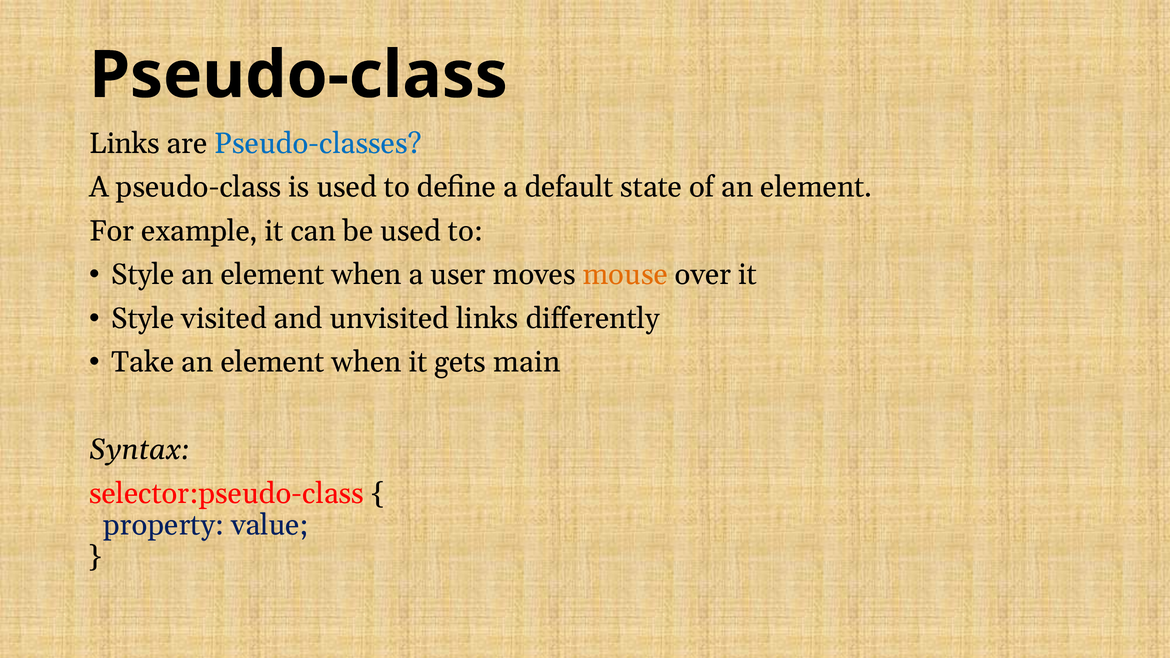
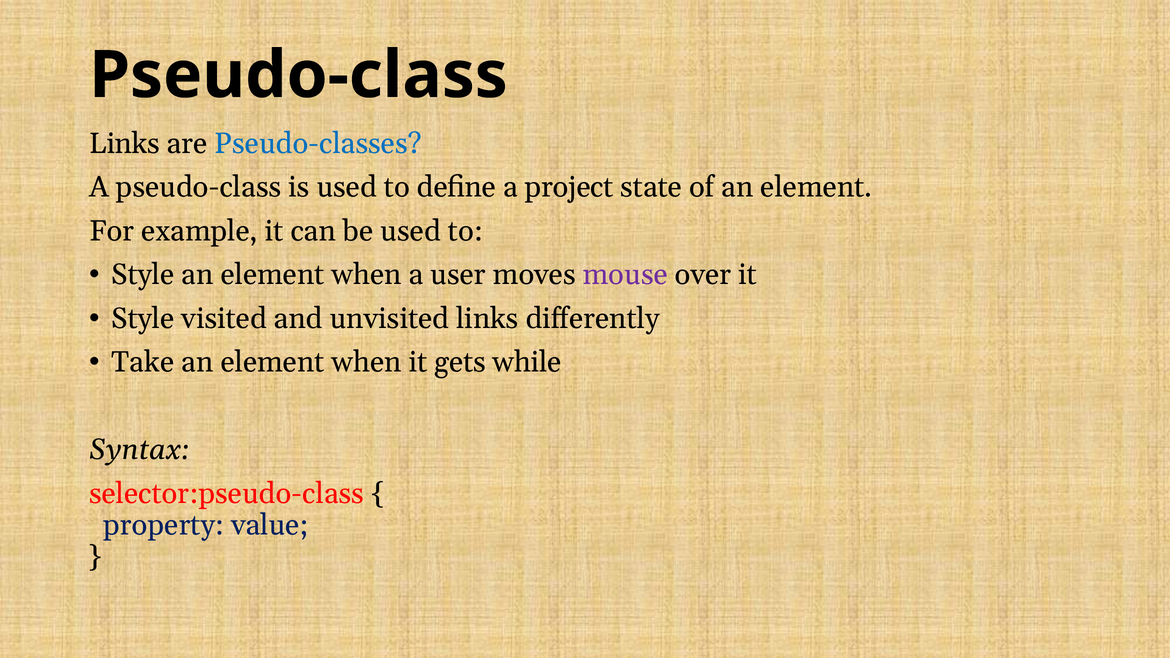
default: default -> project
mouse colour: orange -> purple
main: main -> while
